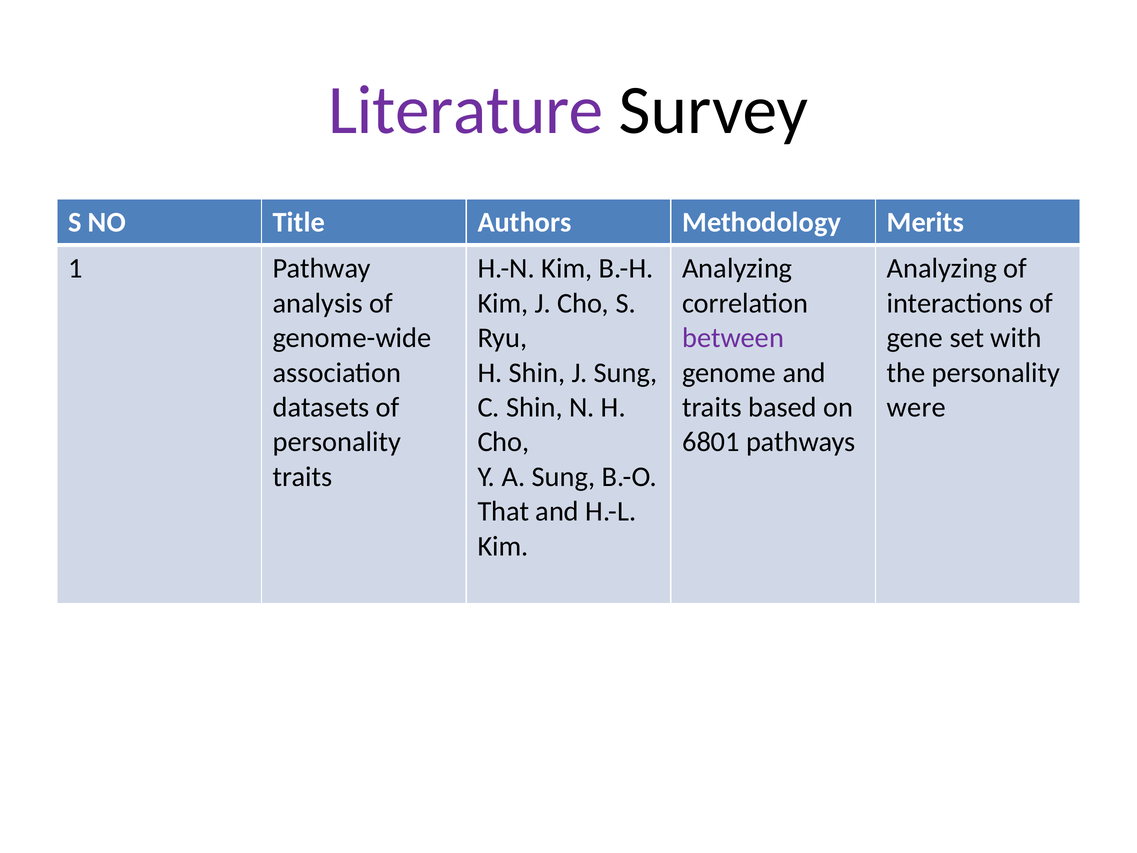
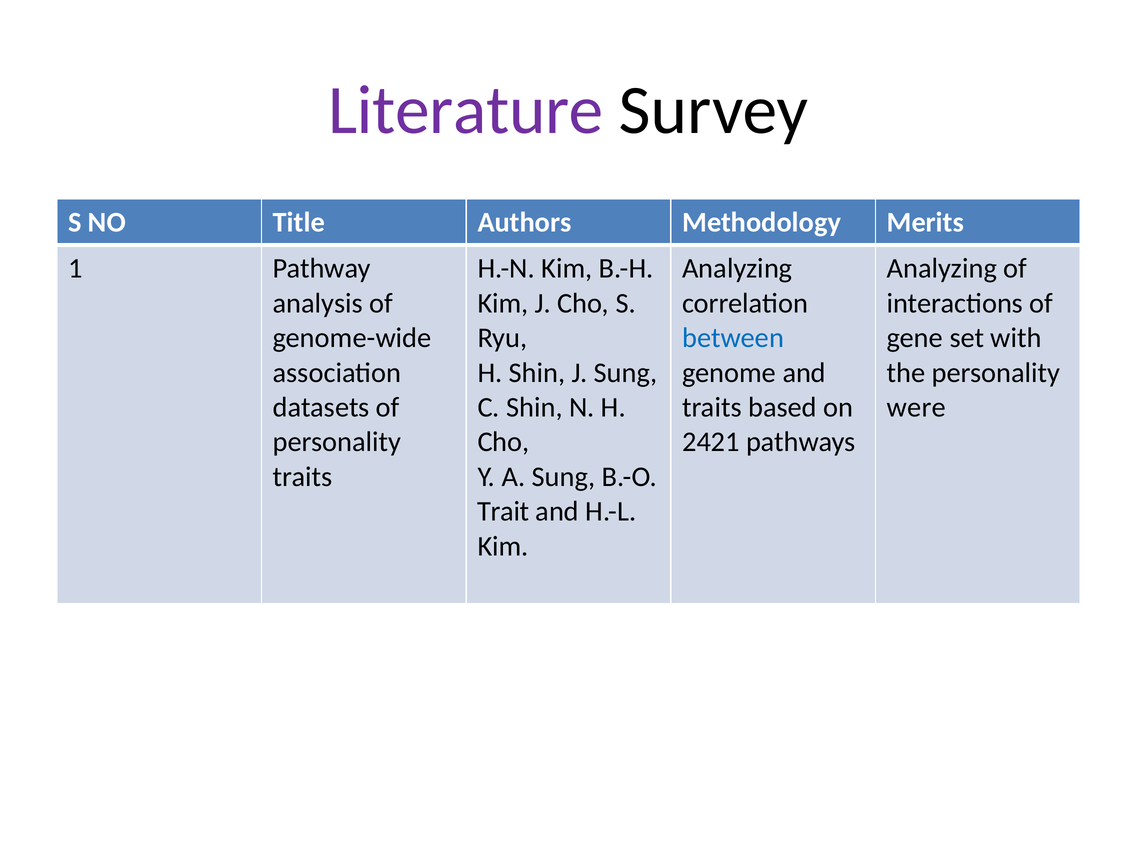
between colour: purple -> blue
6801: 6801 -> 2421
That: That -> Trait
